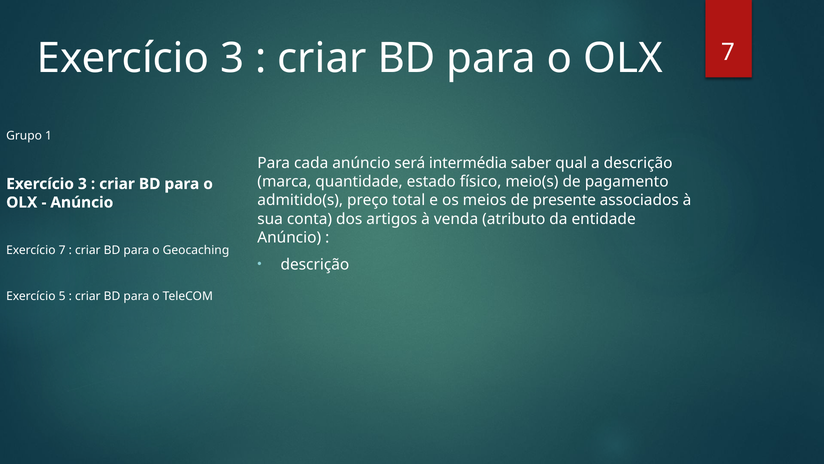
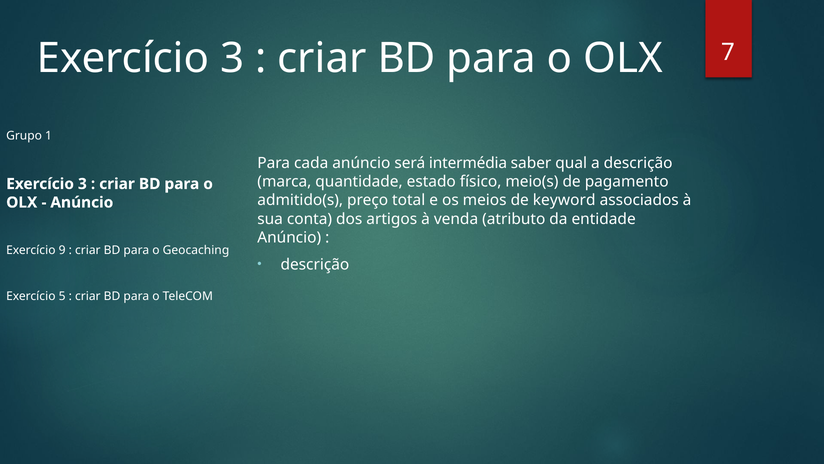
presente: presente -> keyword
Exercício 7: 7 -> 9
